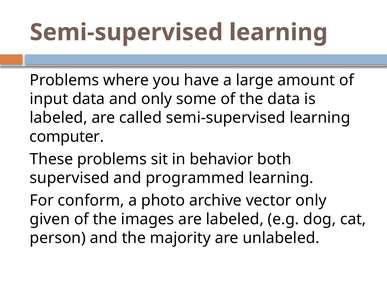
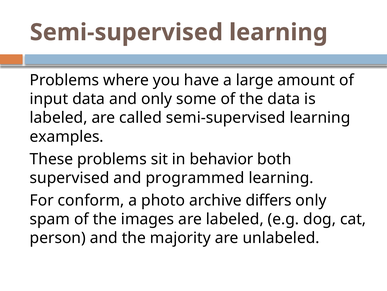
computer: computer -> examples
vector: vector -> differs
given: given -> spam
